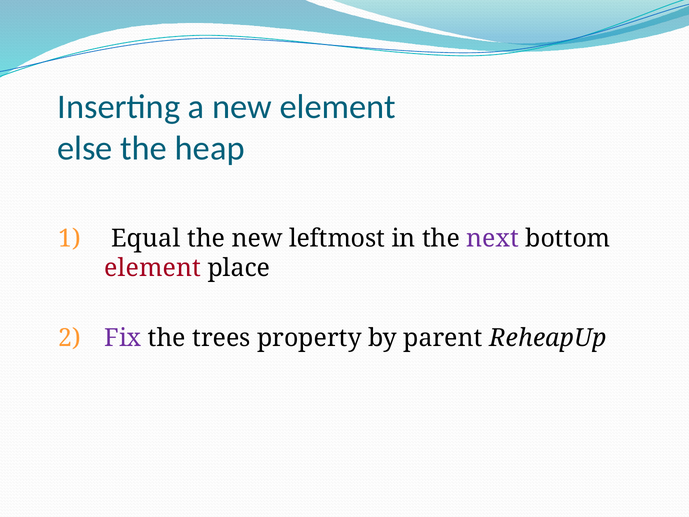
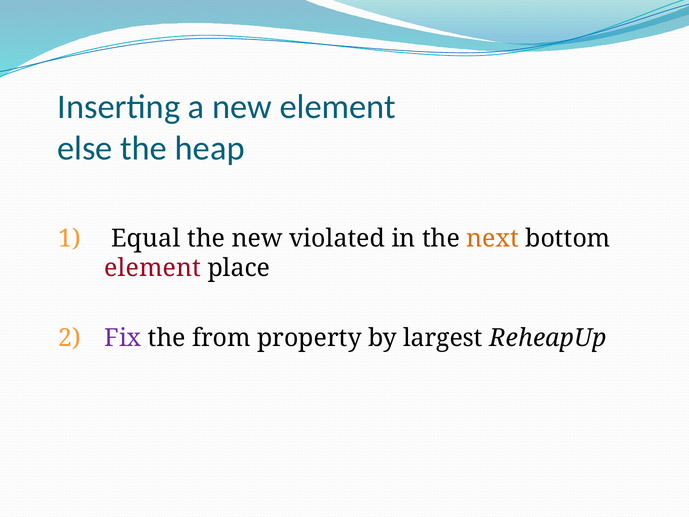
leftmost: leftmost -> violated
next colour: purple -> orange
trees: trees -> from
parent: parent -> largest
